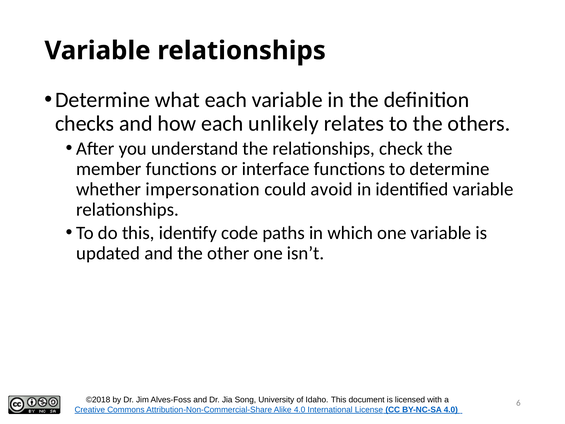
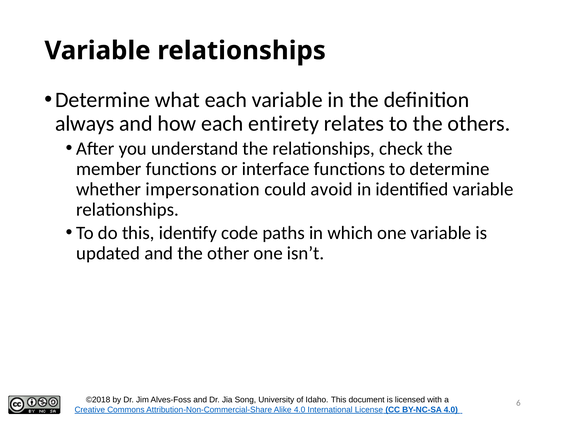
checks: checks -> always
unlikely: unlikely -> entirety
